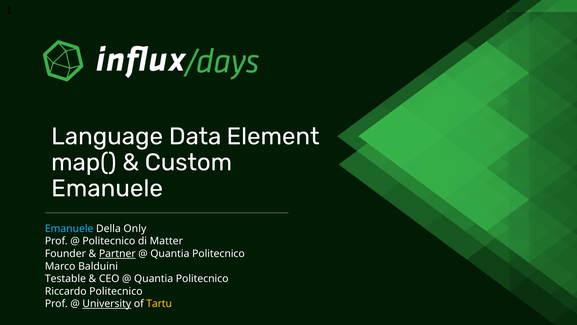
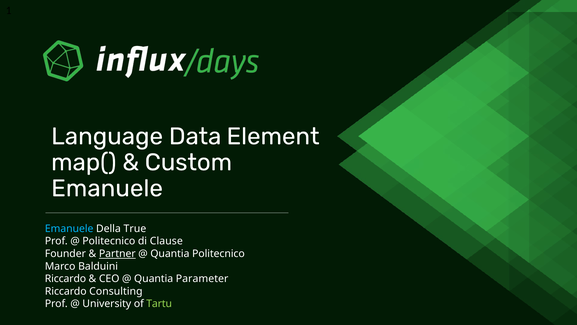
Only: Only -> True
Matter: Matter -> Clause
Testable at (65, 278): Testable -> Riccardo
Politecnico at (202, 278): Politecnico -> Parameter
Riccardo Politecnico: Politecnico -> Consulting
University underline: present -> none
Tartu colour: yellow -> light green
